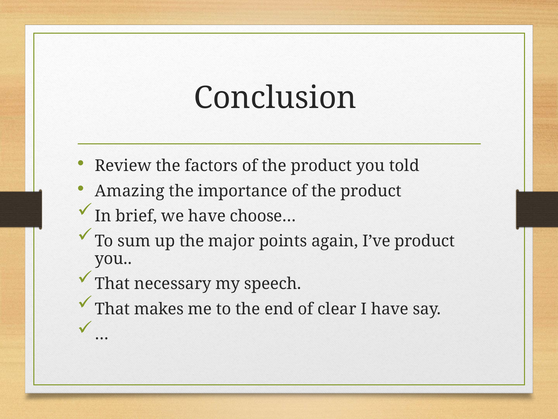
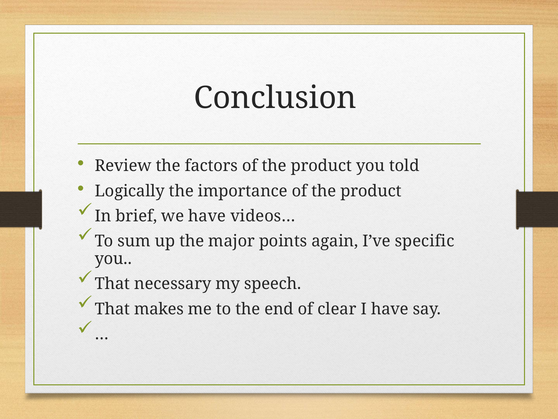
Amazing: Amazing -> Logically
choose…: choose… -> videos…
I’ve product: product -> specific
